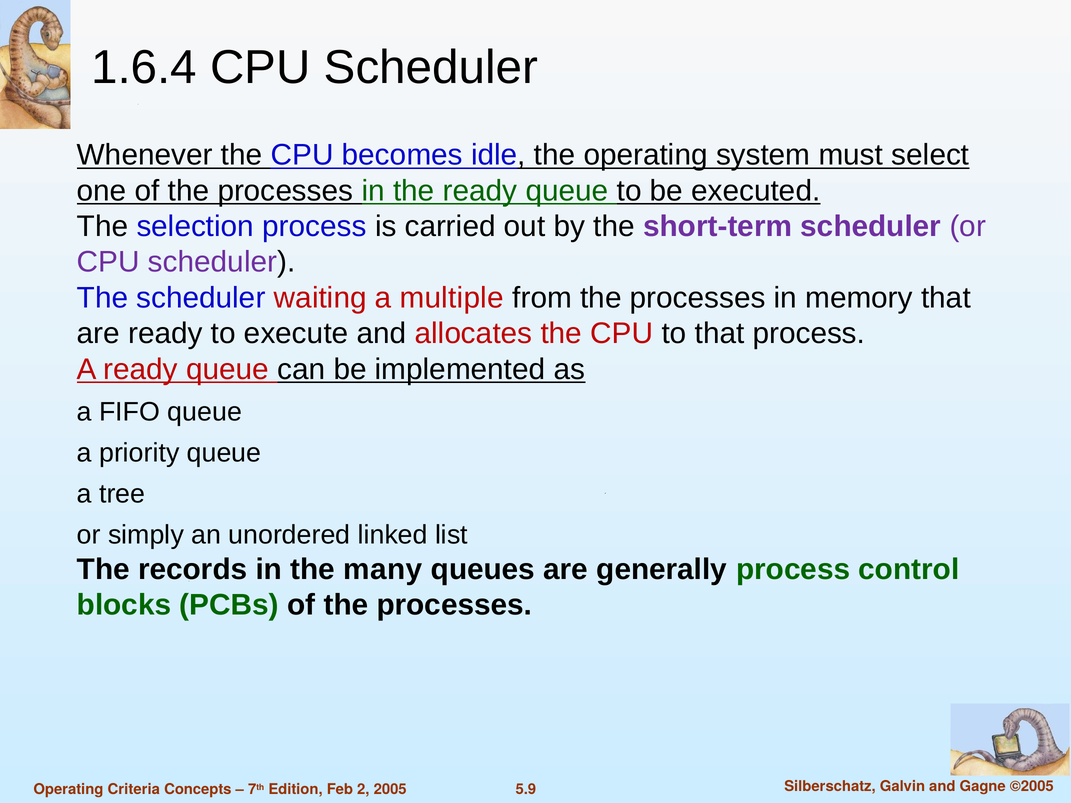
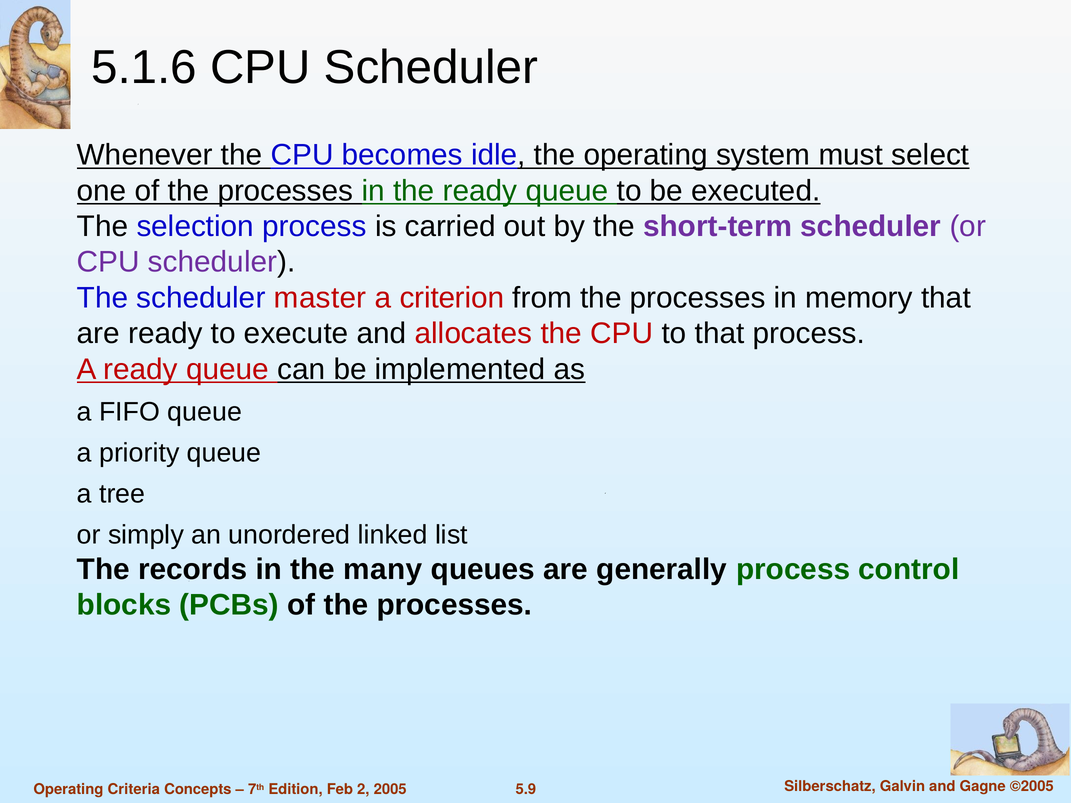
1.6.4: 1.6.4 -> 5.1.6
waiting: waiting -> master
multiple: multiple -> criterion
